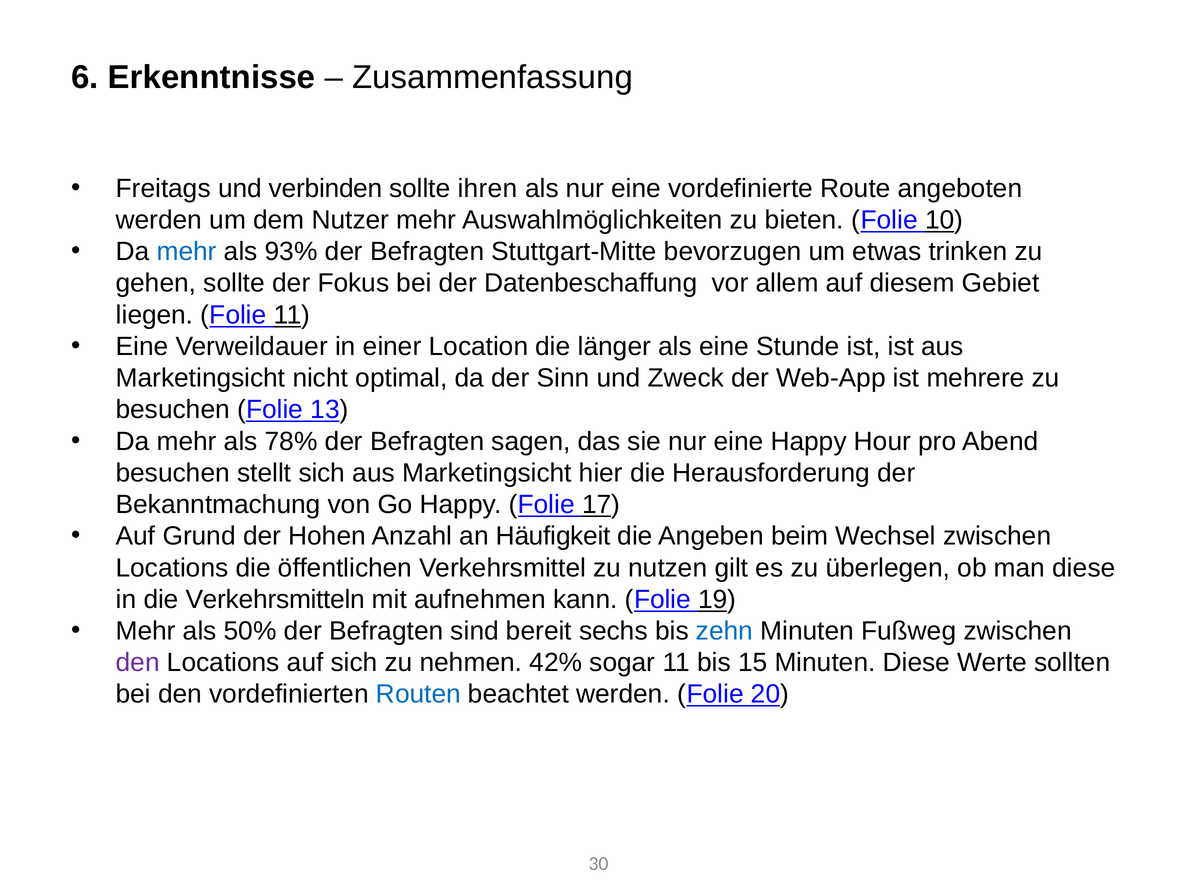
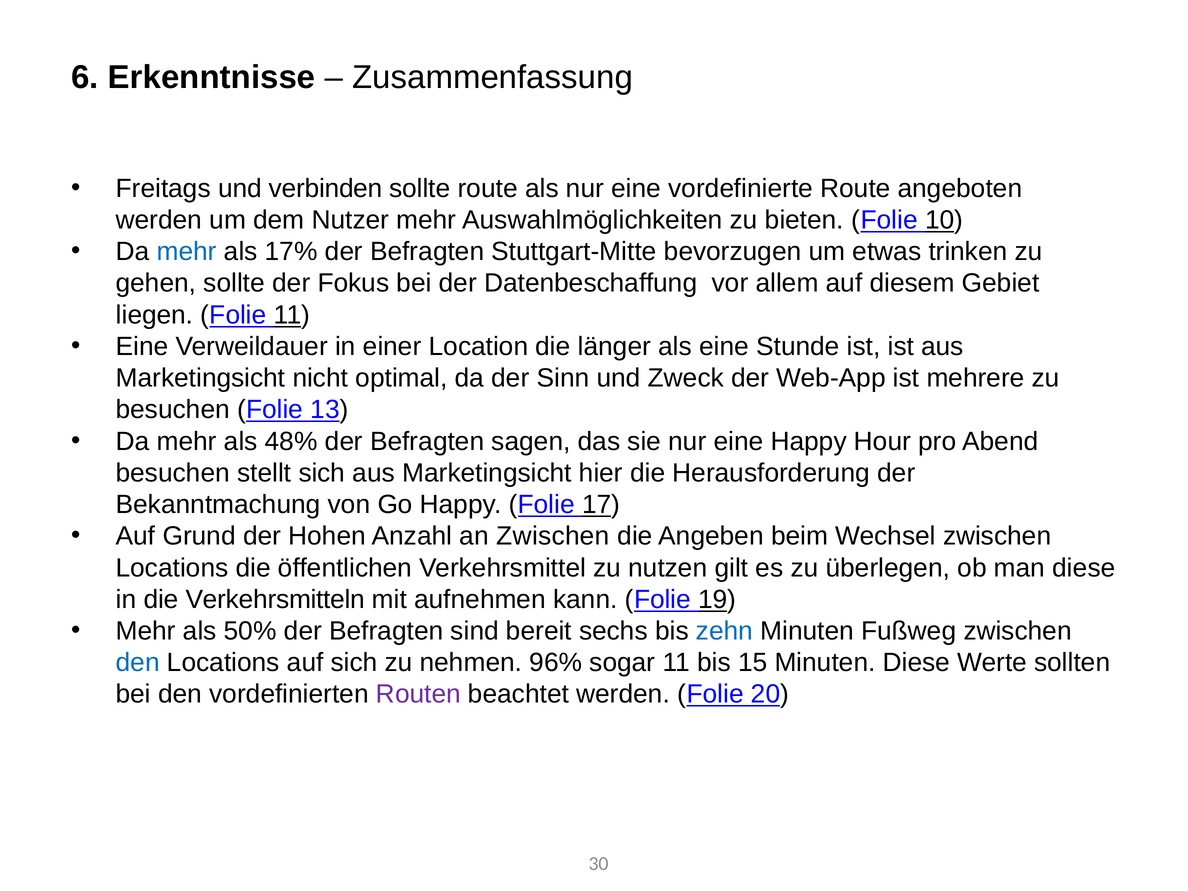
sollte ihren: ihren -> route
93%: 93% -> 17%
78%: 78% -> 48%
an Häufigkeit: Häufigkeit -> Zwischen
den at (138, 663) colour: purple -> blue
42%: 42% -> 96%
Routen colour: blue -> purple
